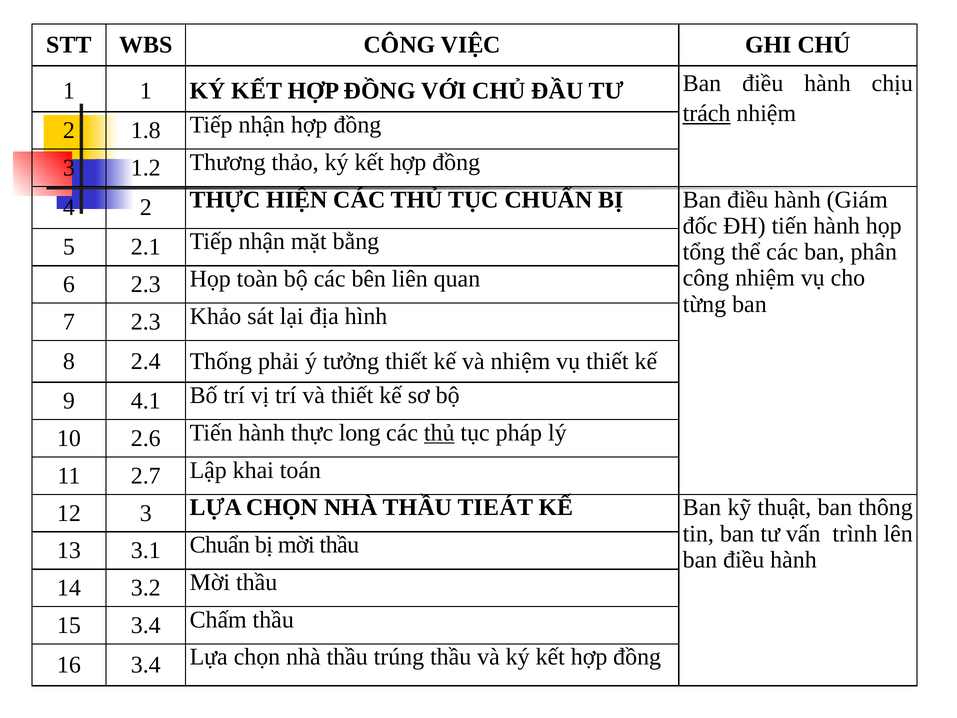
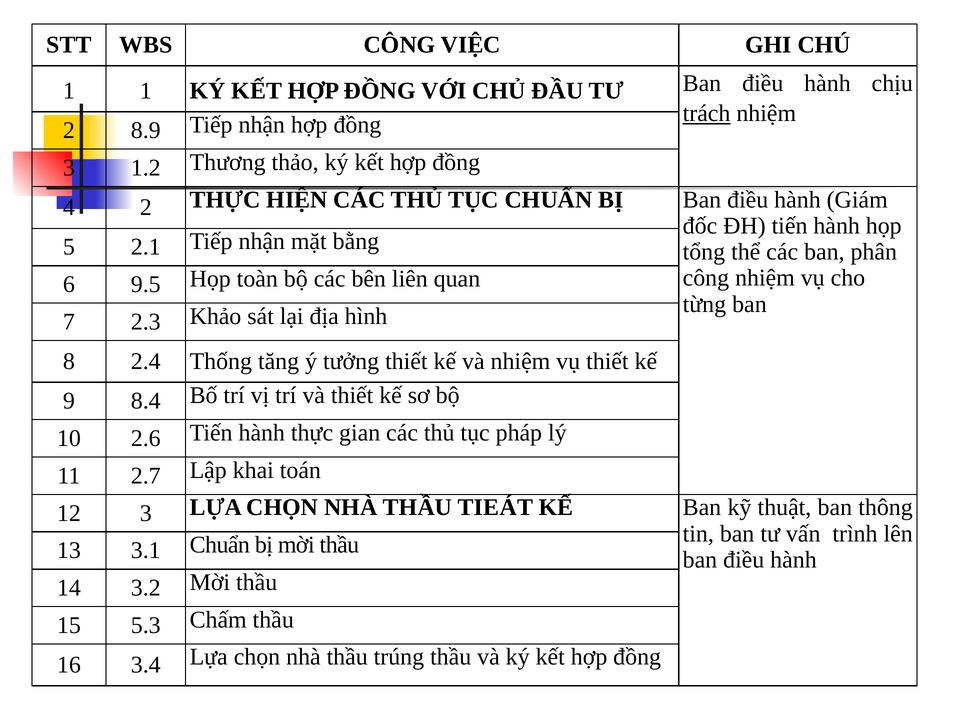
1.8: 1.8 -> 8.9
6 2.3: 2.3 -> 9.5
phải: phải -> tăng
4.1: 4.1 -> 8.4
long: long -> gian
thủ at (439, 433) underline: present -> none
15 3.4: 3.4 -> 5.3
